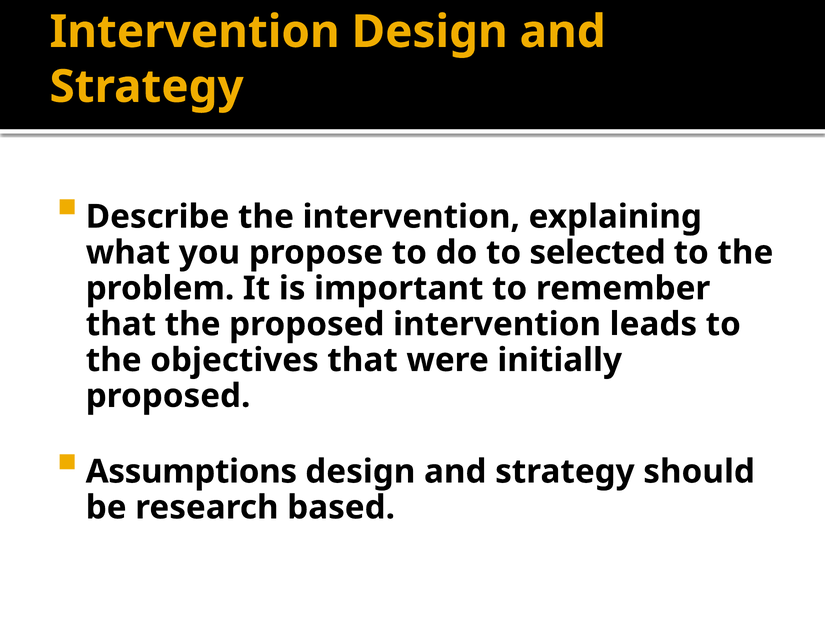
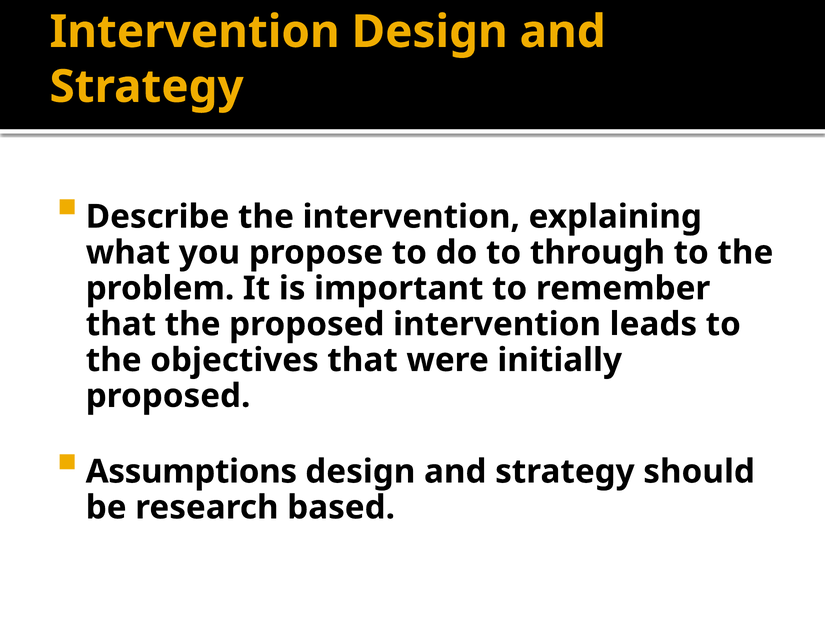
selected: selected -> through
